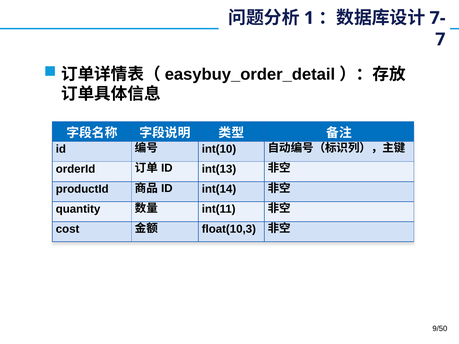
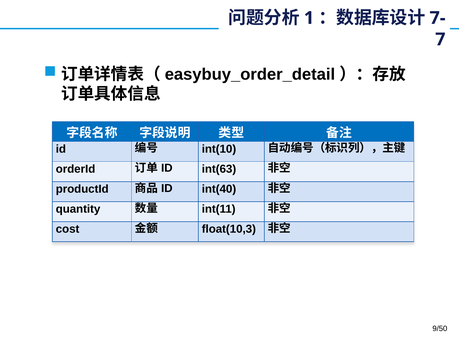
int(13: int(13 -> int(63
int(14: int(14 -> int(40
